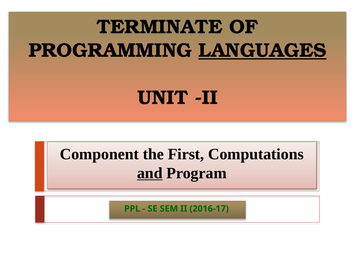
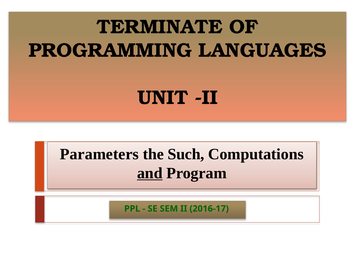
LANGUAGES underline: present -> none
Component: Component -> Parameters
First: First -> Such
